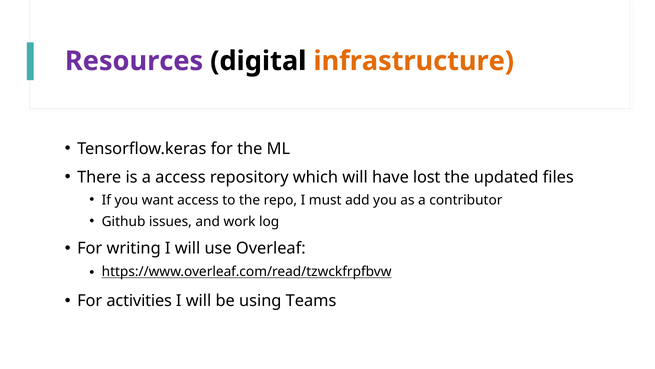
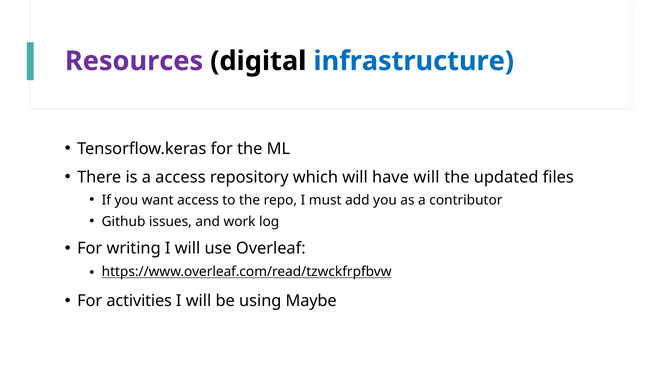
infrastructure colour: orange -> blue
have lost: lost -> will
Teams: Teams -> Maybe
